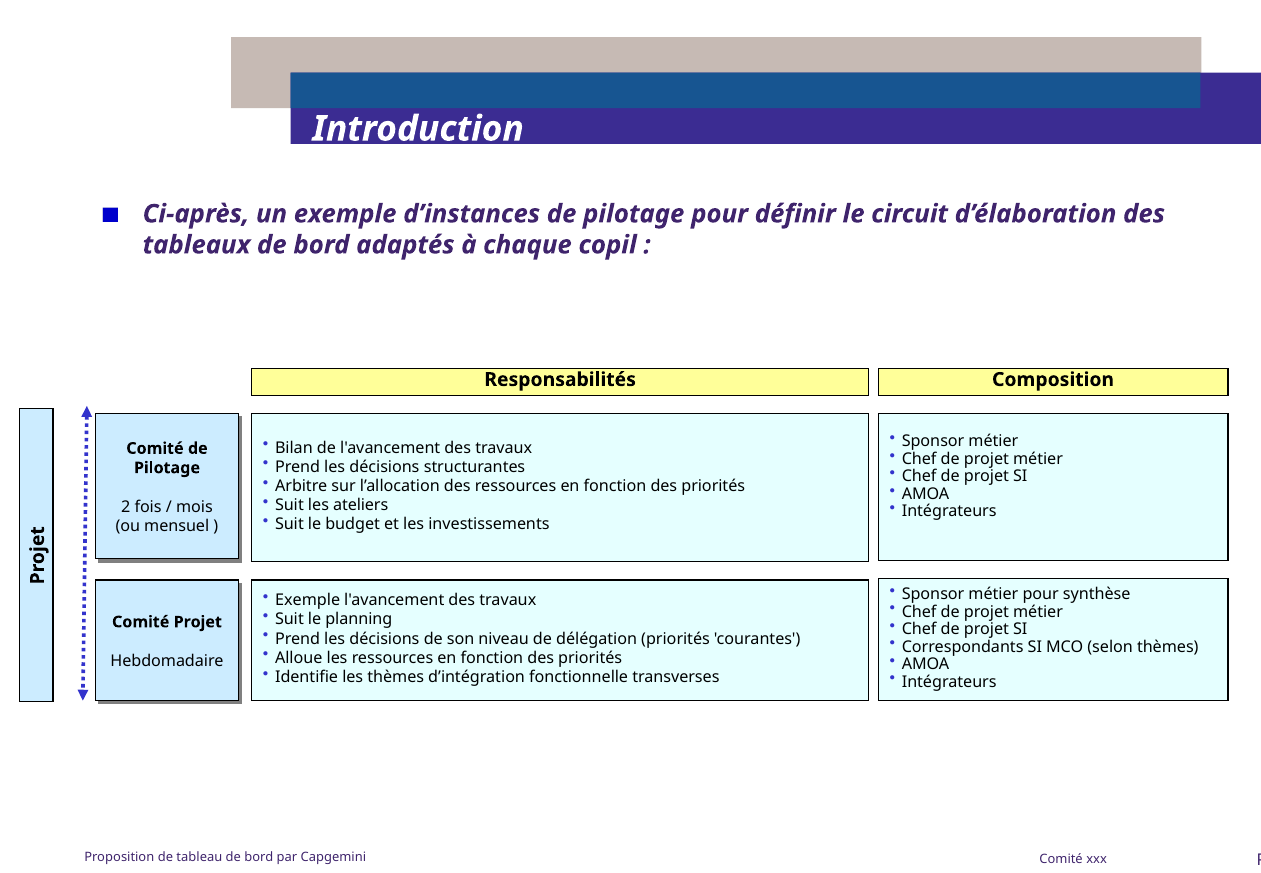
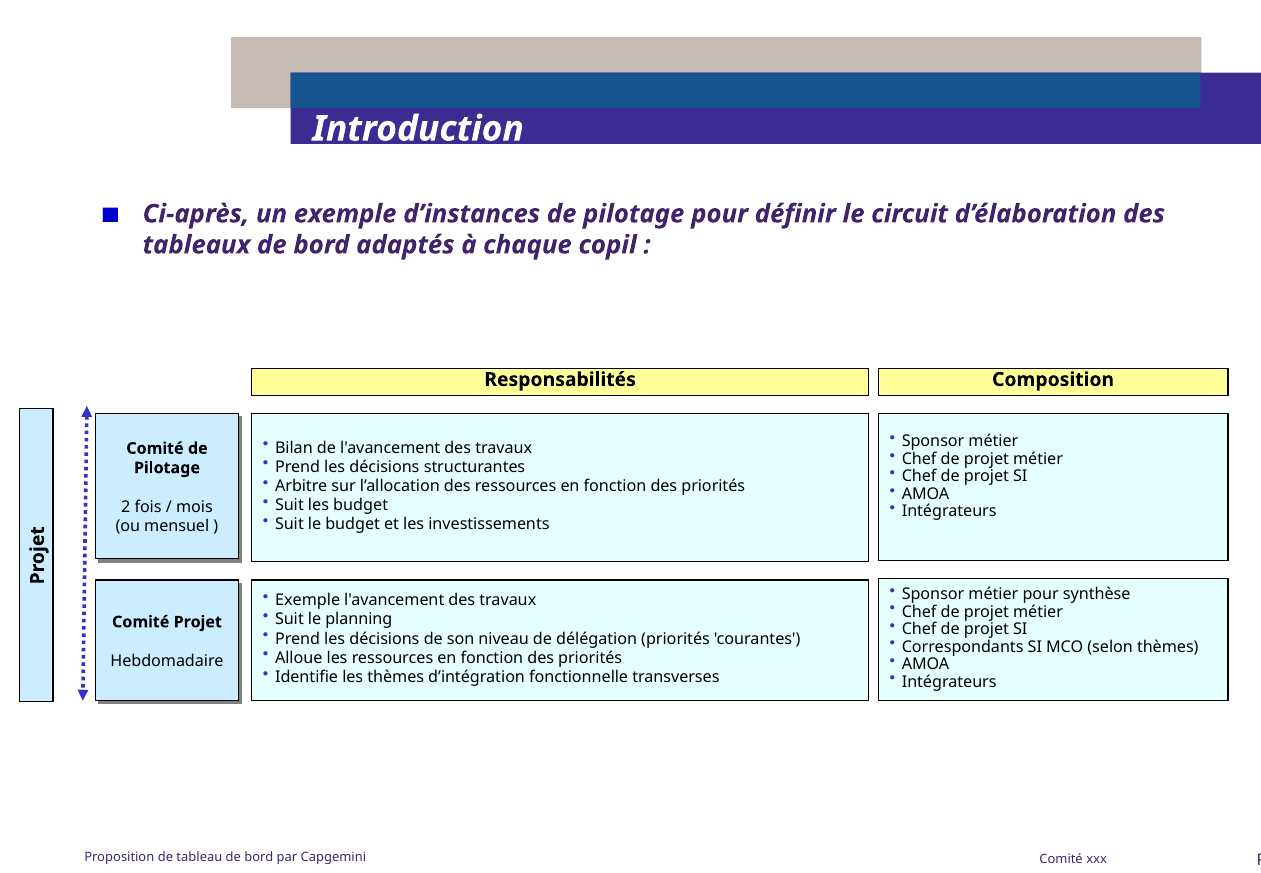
les ateliers: ateliers -> budget
